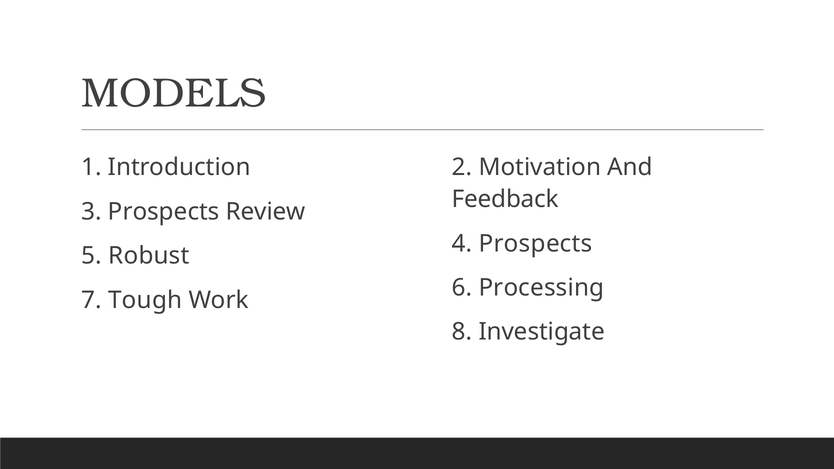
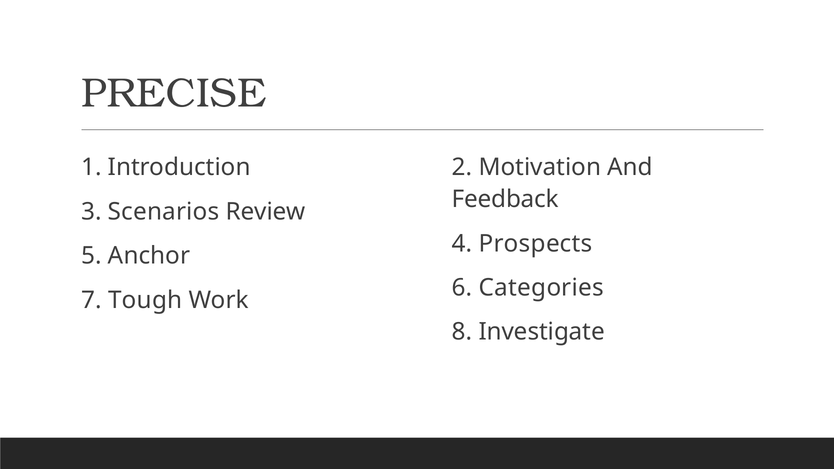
MODELS: MODELS -> PRECISE
3 Prospects: Prospects -> Scenarios
Robust: Robust -> Anchor
Processing: Processing -> Categories
